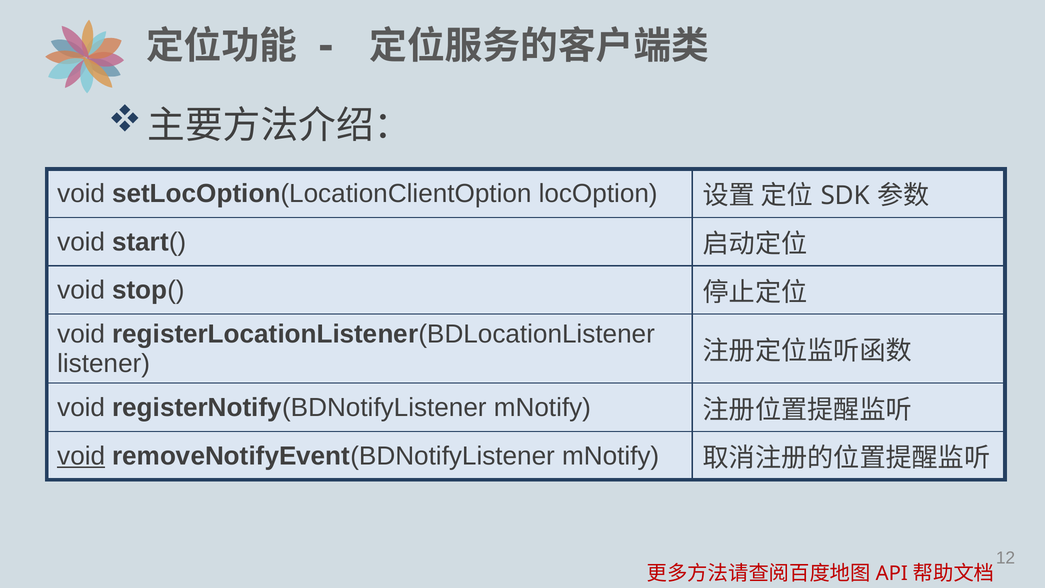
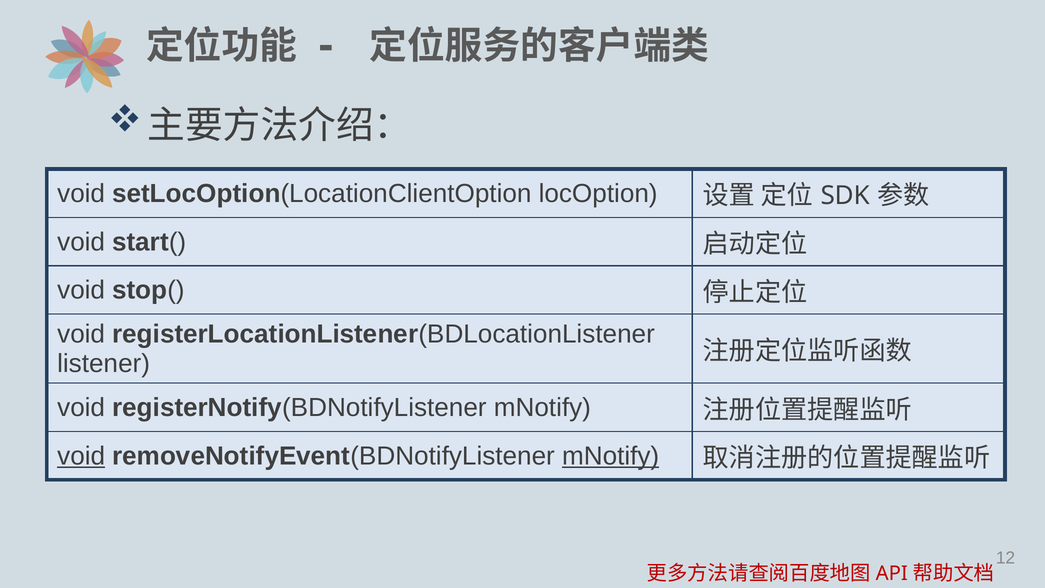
mNotify at (611, 456) underline: none -> present
